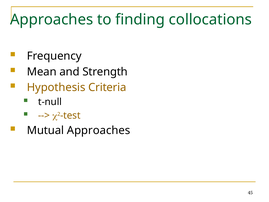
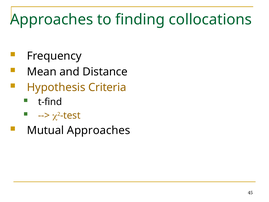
Strength: Strength -> Distance
t-null: t-null -> t-find
